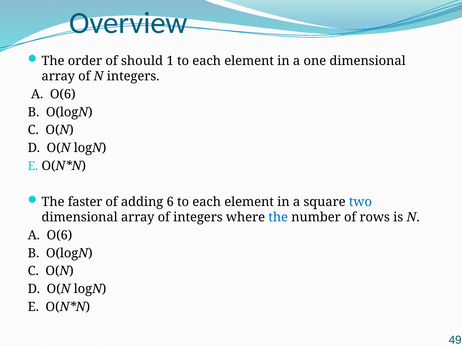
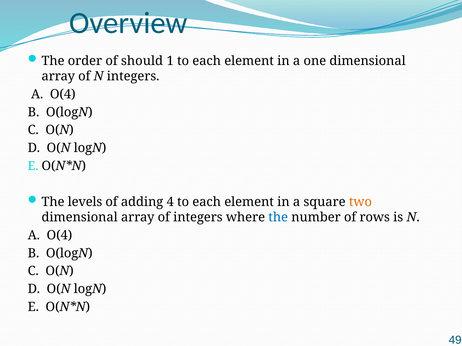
O(6 at (63, 94): O(6 -> O(4
faster: faster -> levels
6: 6 -> 4
two colour: blue -> orange
O(6 at (59, 236): O(6 -> O(4
